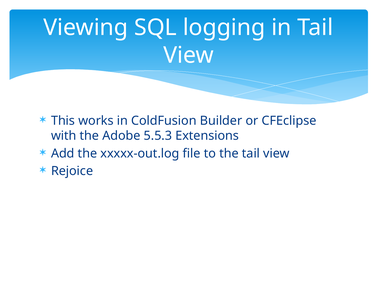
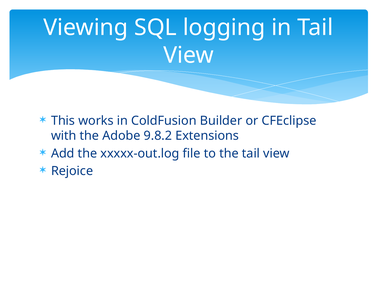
5.5.3: 5.5.3 -> 9.8.2
